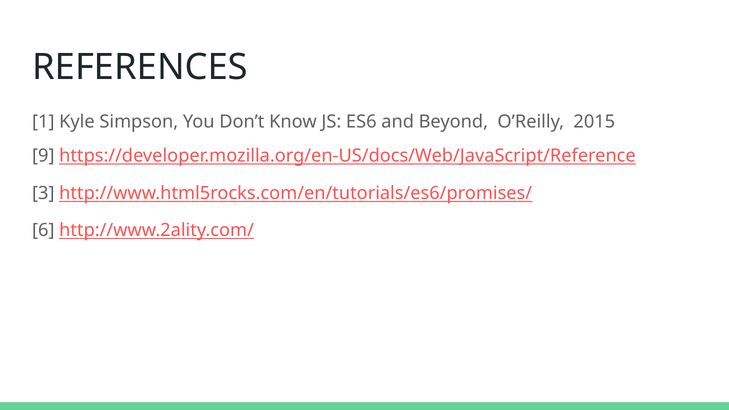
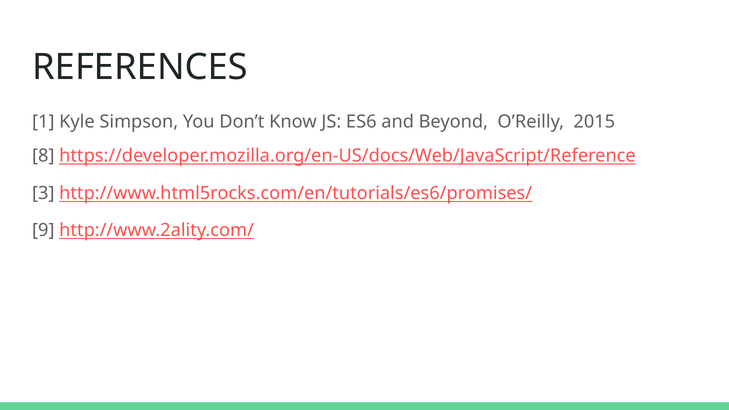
9: 9 -> 8
6: 6 -> 9
